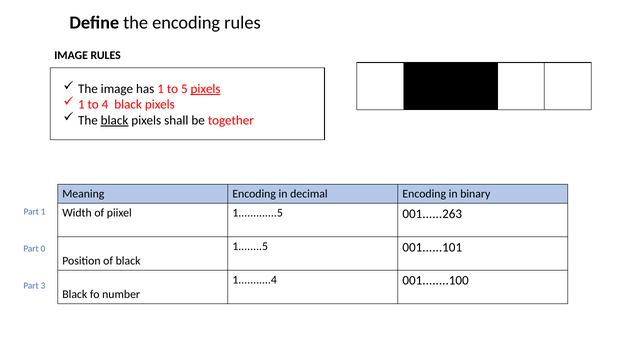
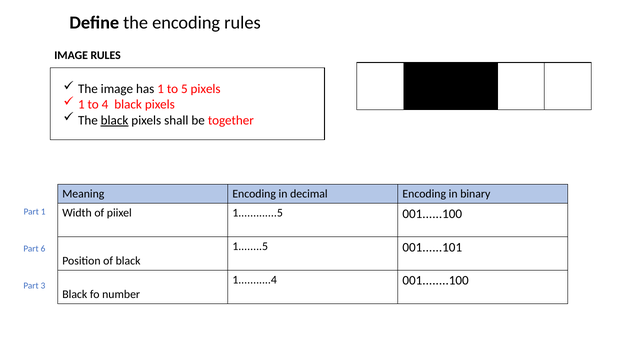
pixels at (206, 89) underline: present -> none
001......263: 001......263 -> 001......100
0: 0 -> 6
